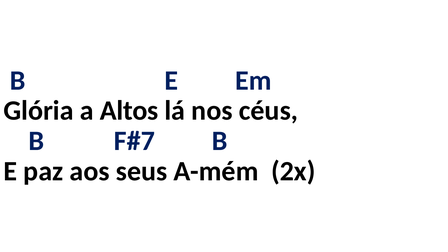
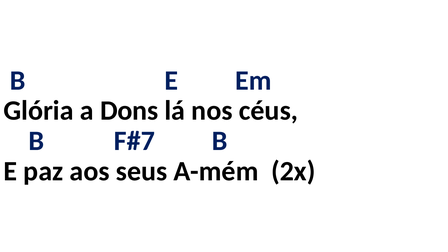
Altos: Altos -> Dons
